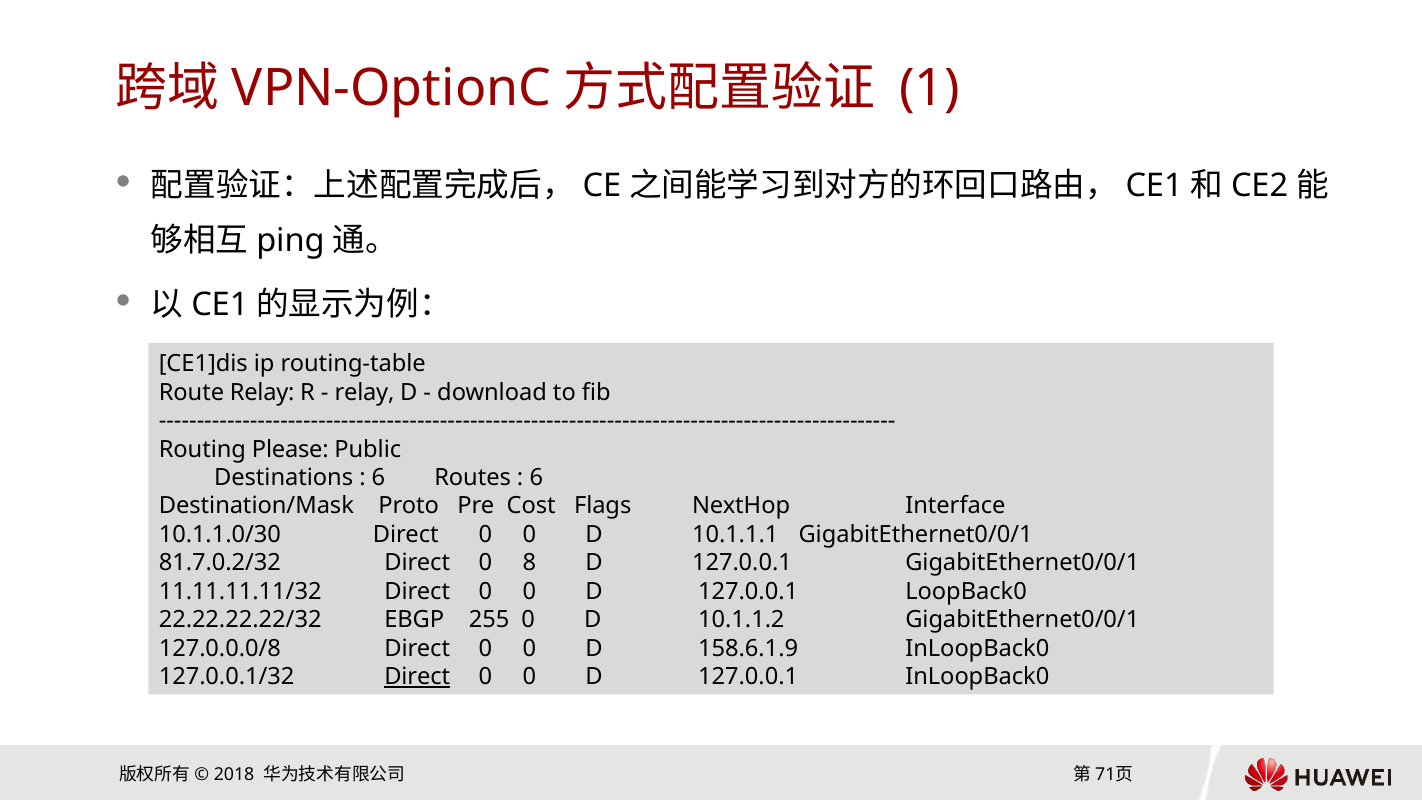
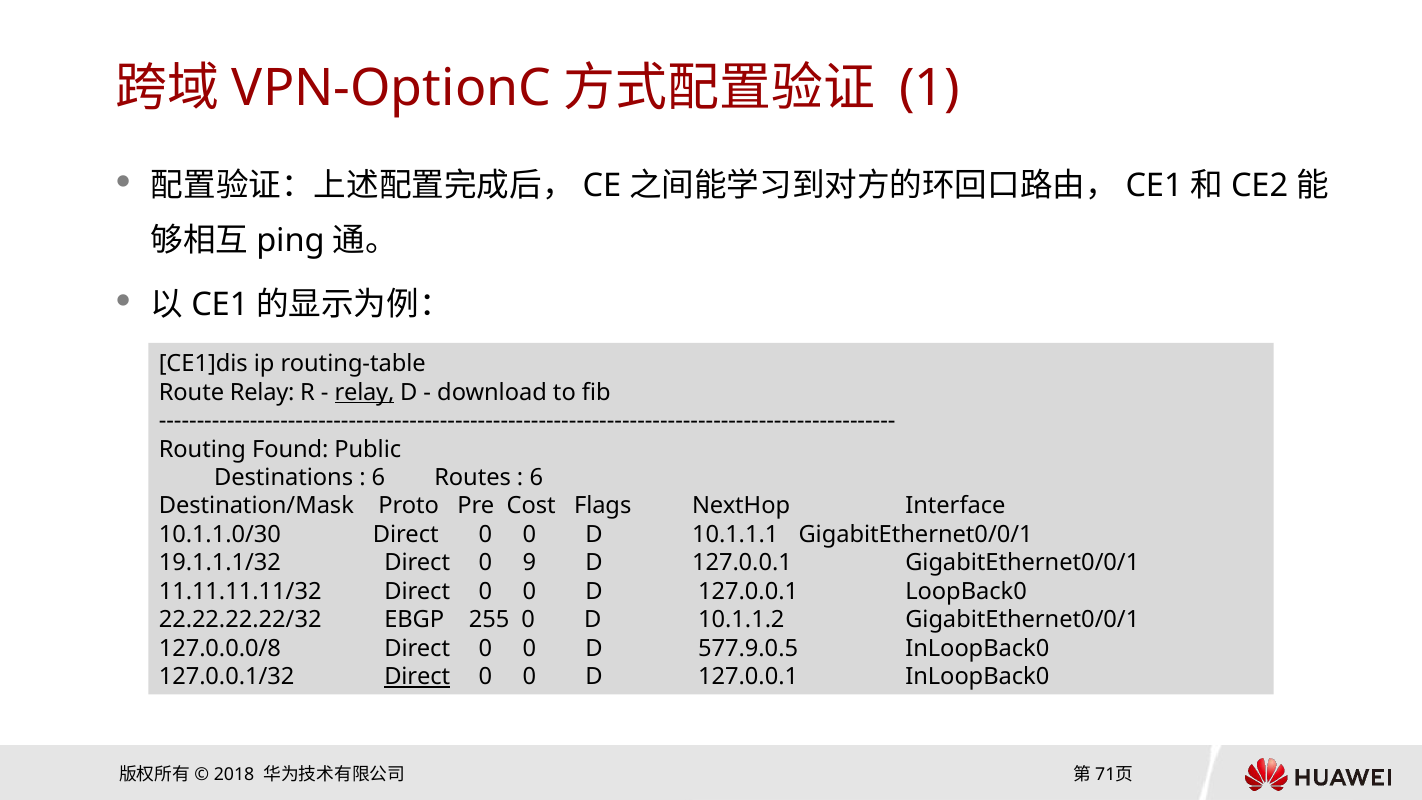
relay at (365, 392) underline: none -> present
Please: Please -> Found
81.7.0.2/32: 81.7.0.2/32 -> 19.1.1.1/32
8: 8 -> 9
158.6.1.9: 158.6.1.9 -> 577.9.0.5
